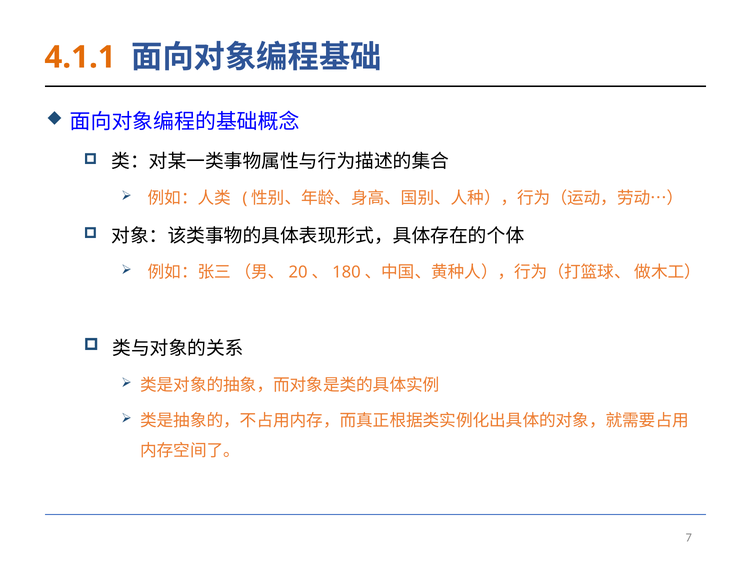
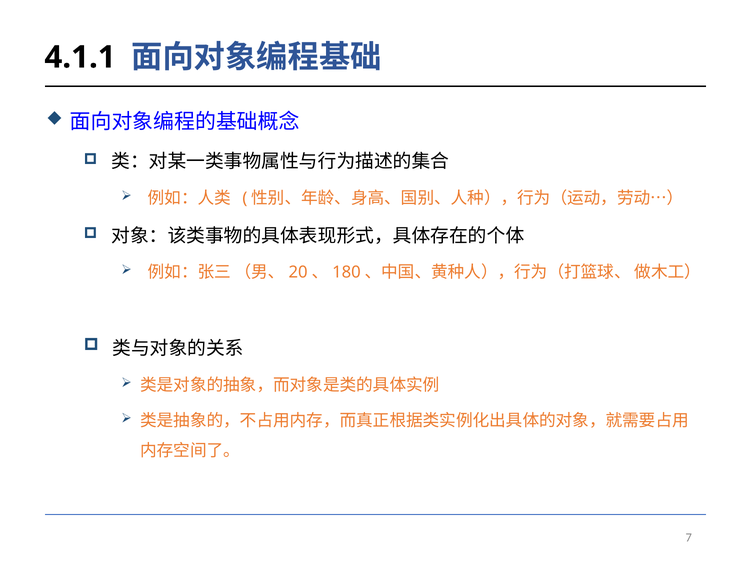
4.1.1 colour: orange -> black
